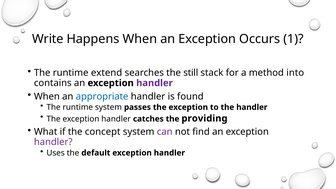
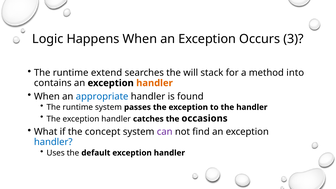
Write: Write -> Logic
1: 1 -> 3
still: still -> will
handler at (155, 83) colour: purple -> orange
providing: providing -> occasions
handler at (53, 142) colour: purple -> blue
